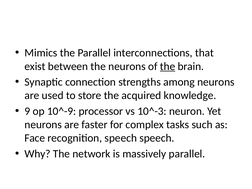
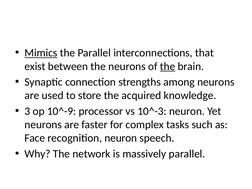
Mimics underline: none -> present
9: 9 -> 3
recognition speech: speech -> neuron
